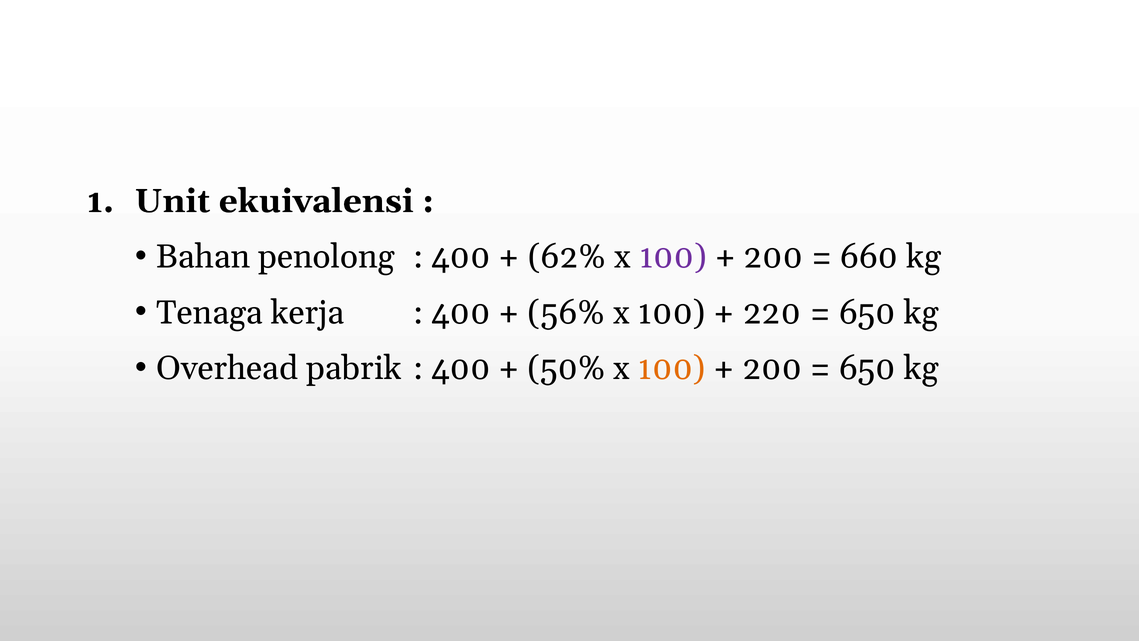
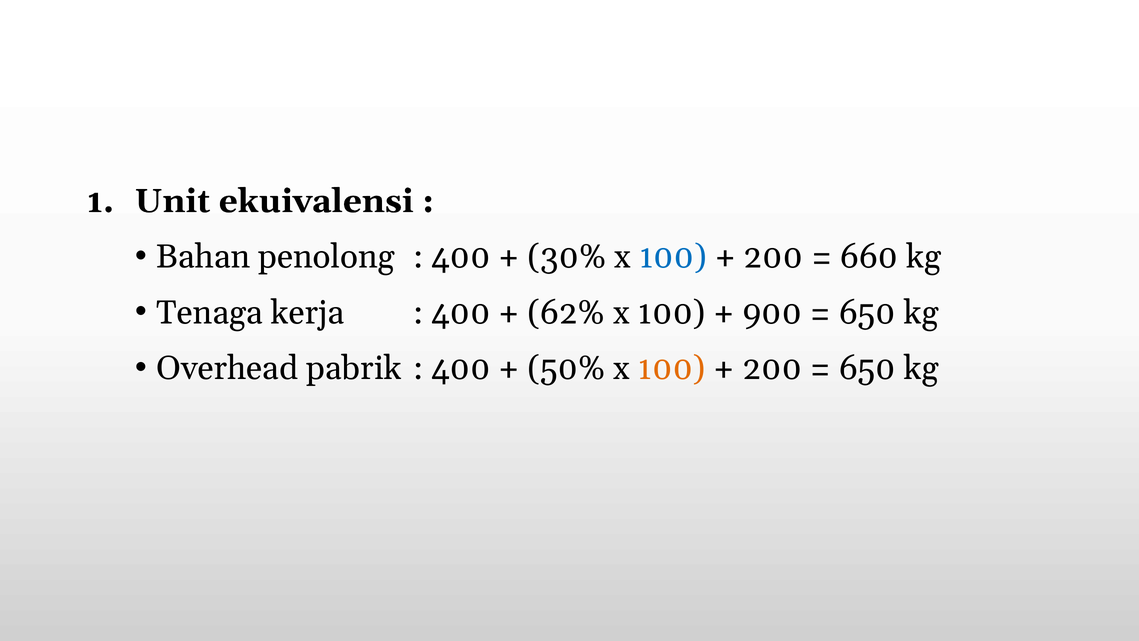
62%: 62% -> 30%
100 at (673, 257) colour: purple -> blue
56%: 56% -> 62%
220: 220 -> 900
